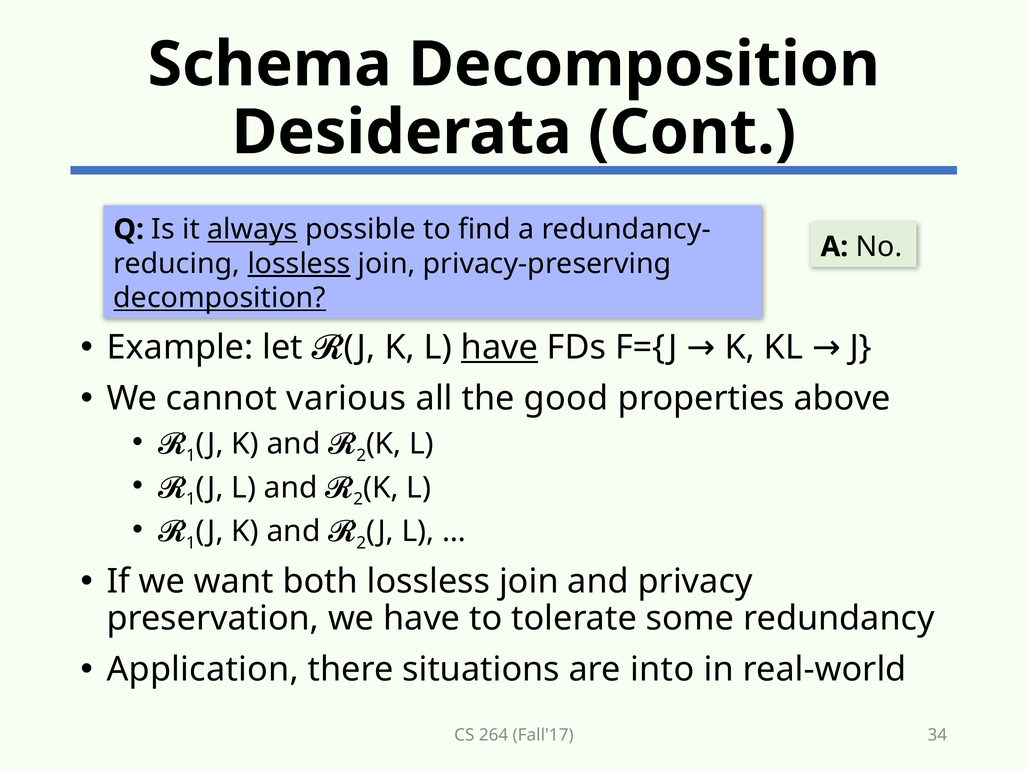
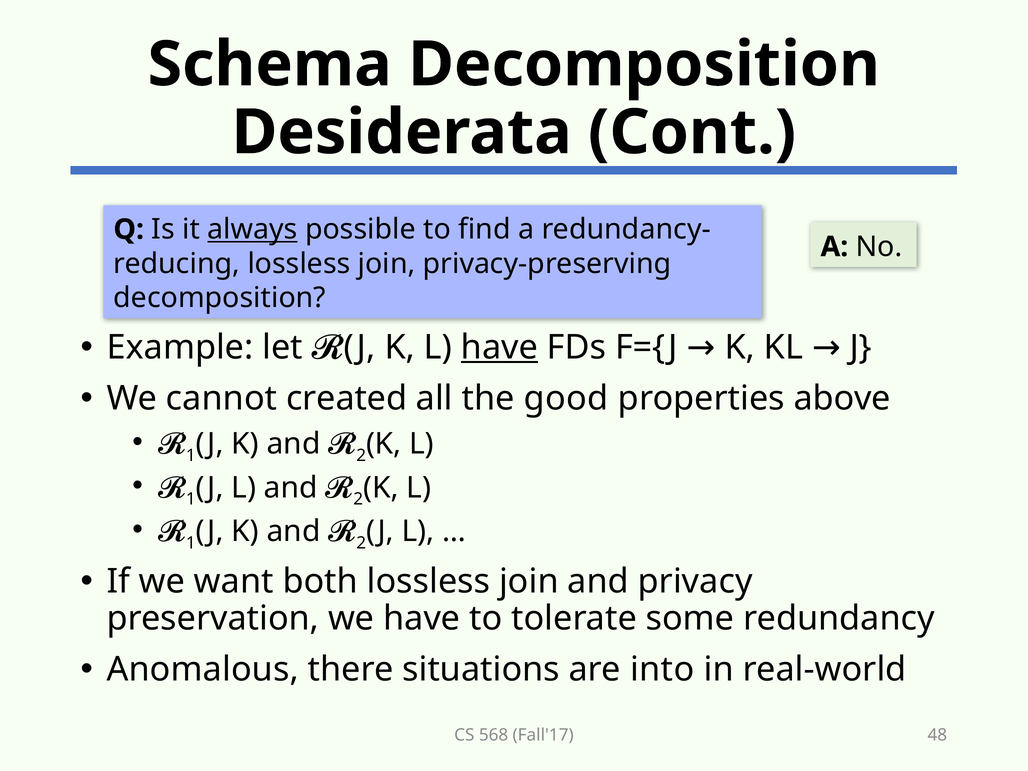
lossless at (299, 264) underline: present -> none
decomposition at (220, 298) underline: present -> none
various: various -> created
Application: Application -> Anomalous
264: 264 -> 568
34: 34 -> 48
